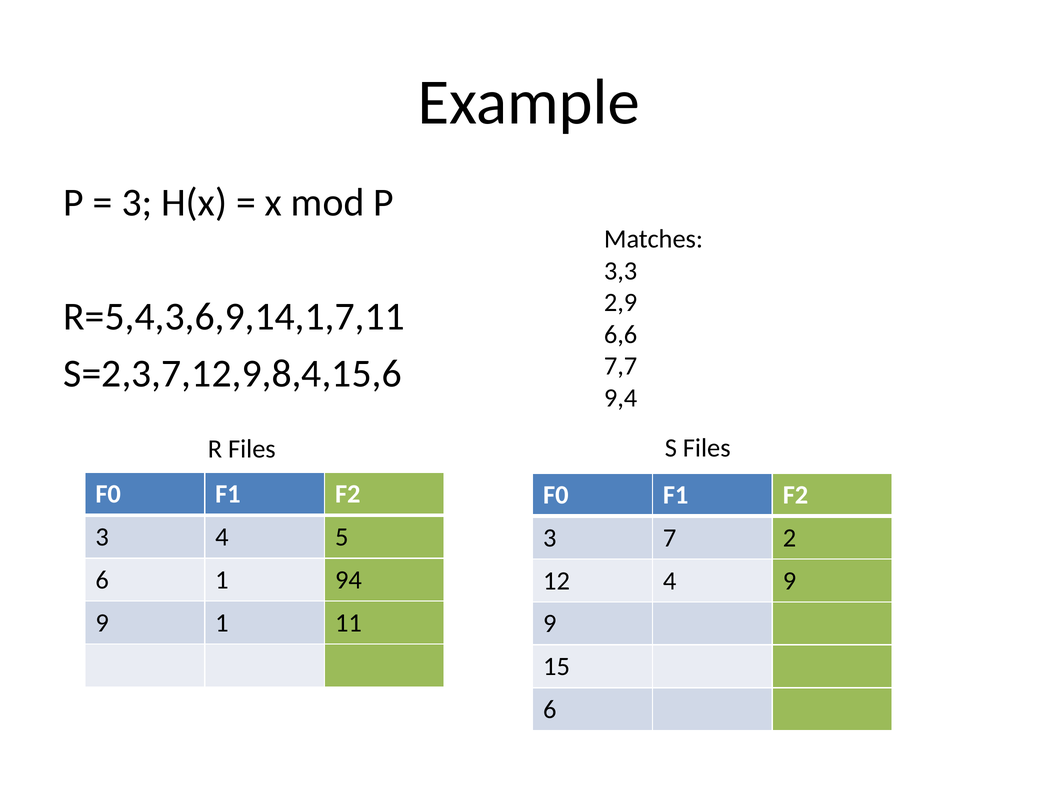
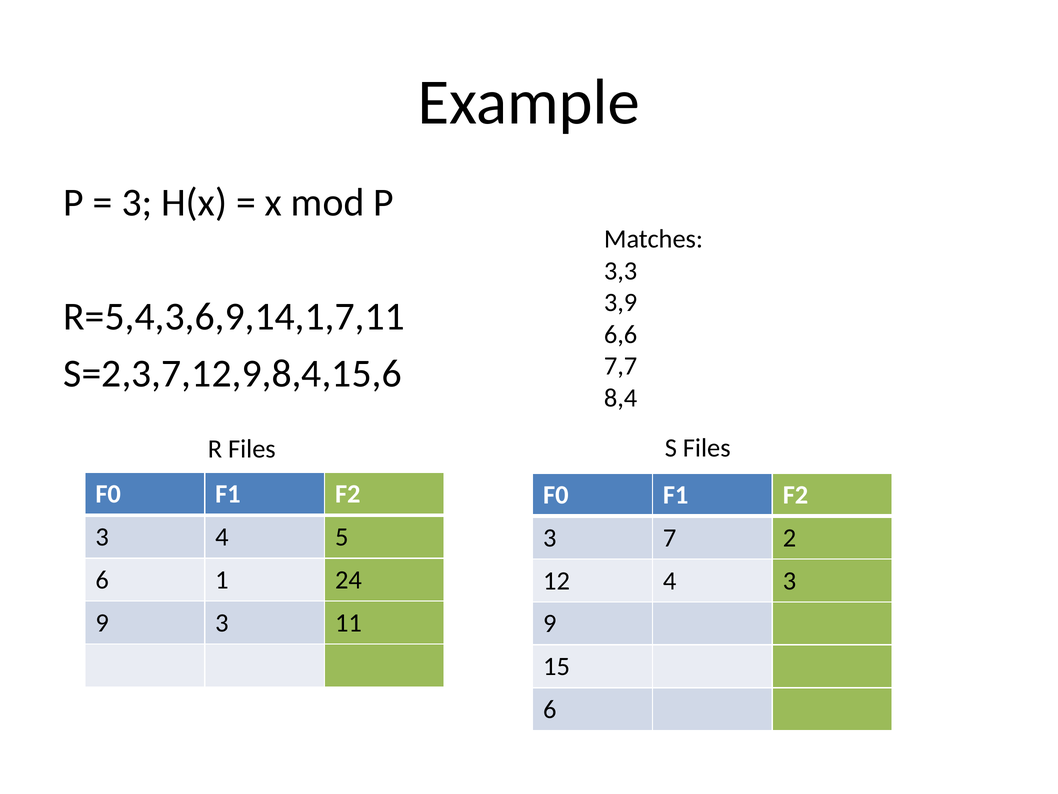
2,9: 2,9 -> 3,9
9,4: 9,4 -> 8,4
94: 94 -> 24
4 9: 9 -> 3
9 1: 1 -> 3
